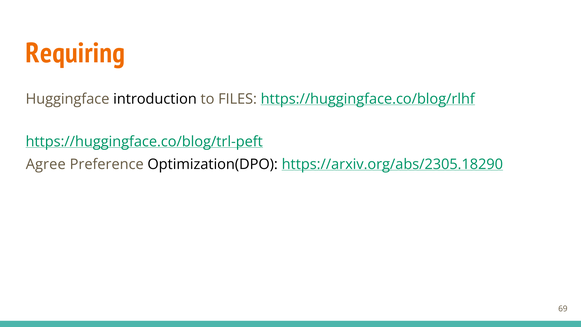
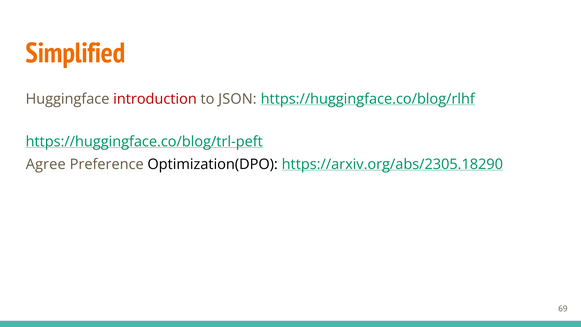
Requiring: Requiring -> Simplified
introduction colour: black -> red
FILES: FILES -> JSON
